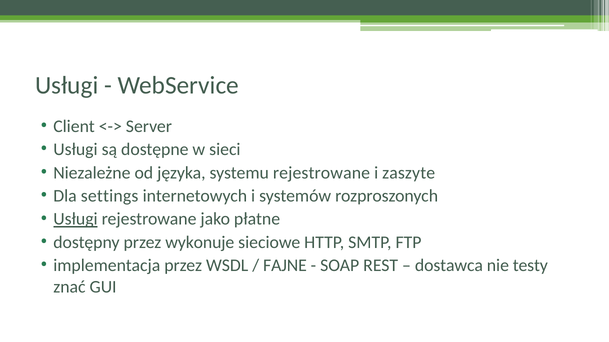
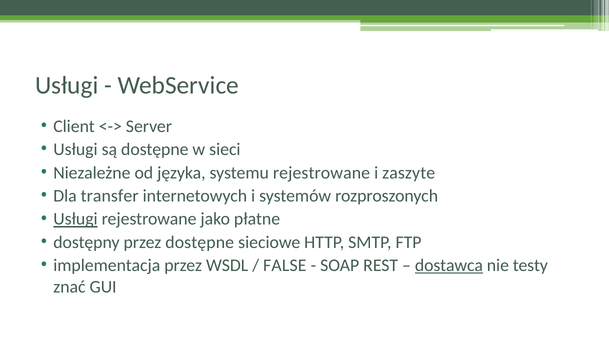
settings: settings -> transfer
przez wykonuje: wykonuje -> dostępne
FAJNE: FAJNE -> FALSE
dostawca underline: none -> present
